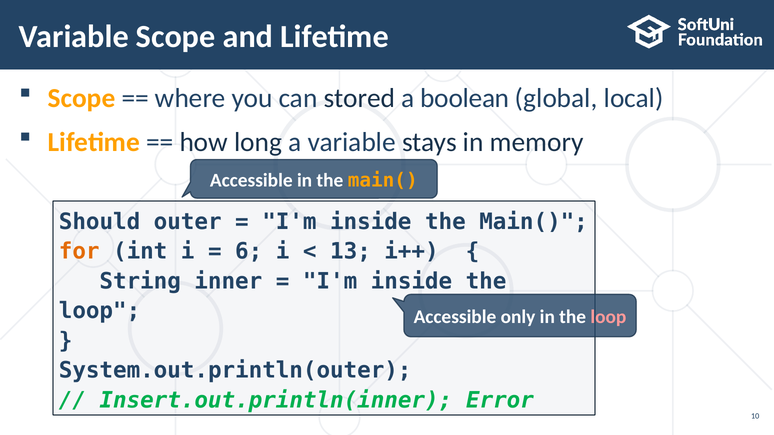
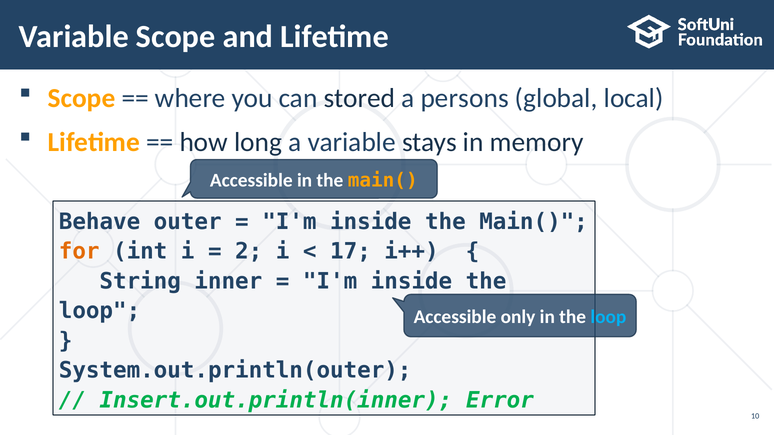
boolean: boolean -> persons
Should: Should -> Behave
6: 6 -> 2
13: 13 -> 17
loop at (608, 317) colour: pink -> light blue
